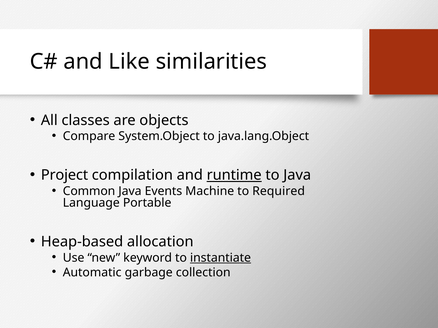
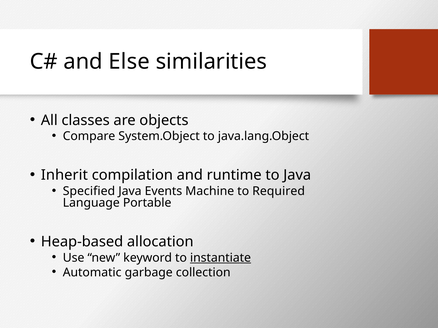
Like: Like -> Else
Project: Project -> Inherit
runtime underline: present -> none
Common: Common -> Specified
